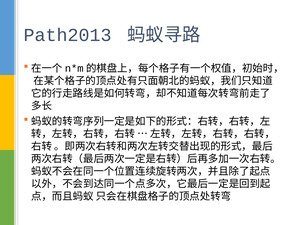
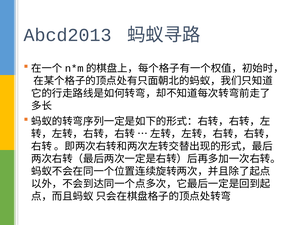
Path2013: Path2013 -> Abcd2013
